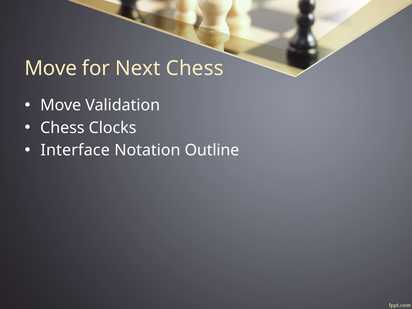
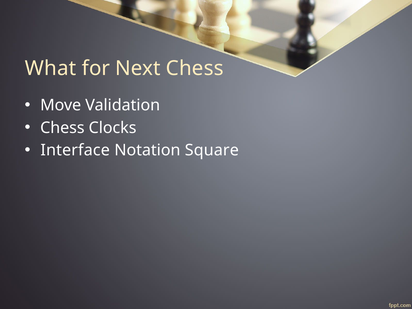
Move at (51, 68): Move -> What
Outline: Outline -> Square
